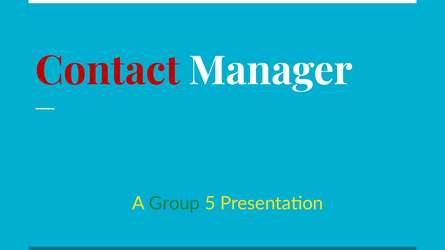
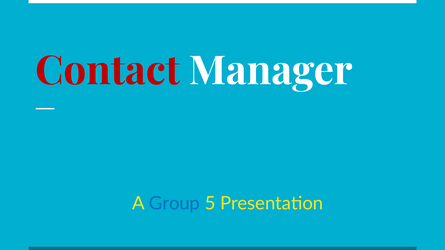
Group colour: green -> blue
